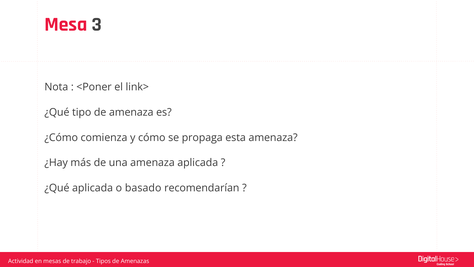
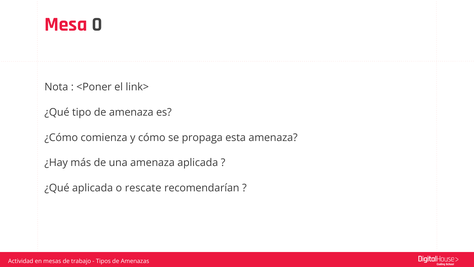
3: 3 -> 0
basado: basado -> rescate
